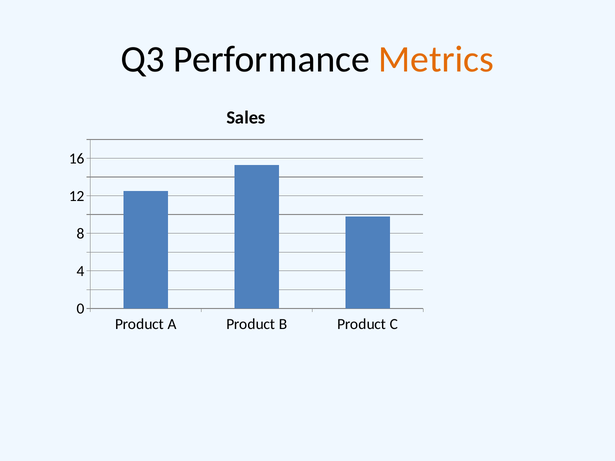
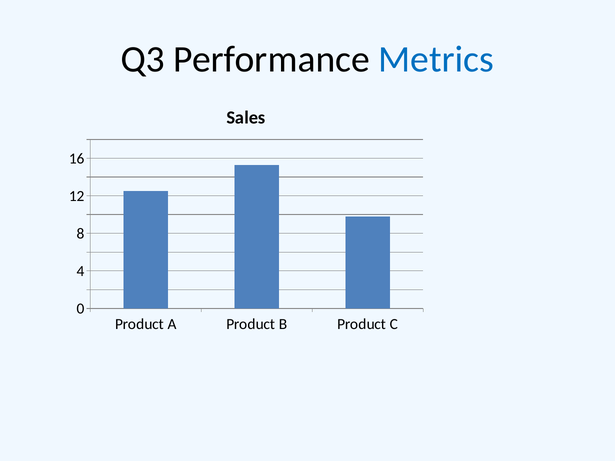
Metrics colour: orange -> blue
